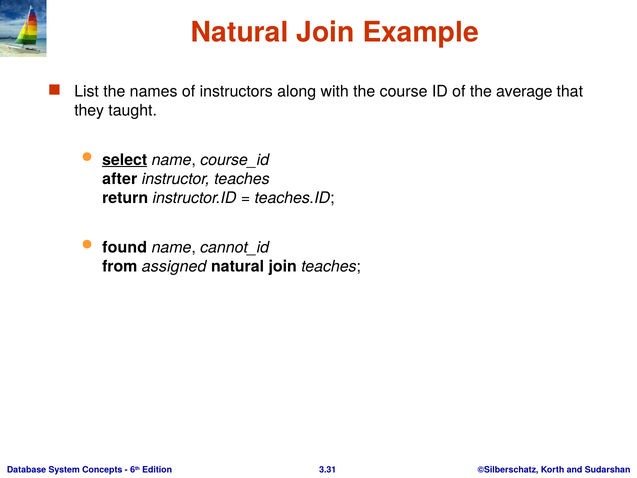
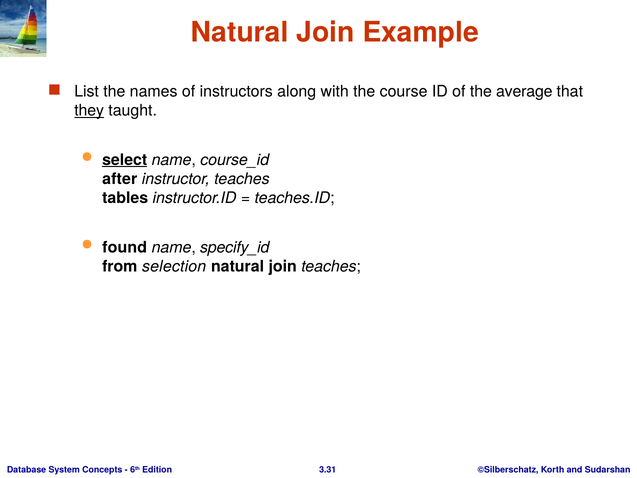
they underline: none -> present
return: return -> tables
cannot_id: cannot_id -> specify_id
assigned: assigned -> selection
